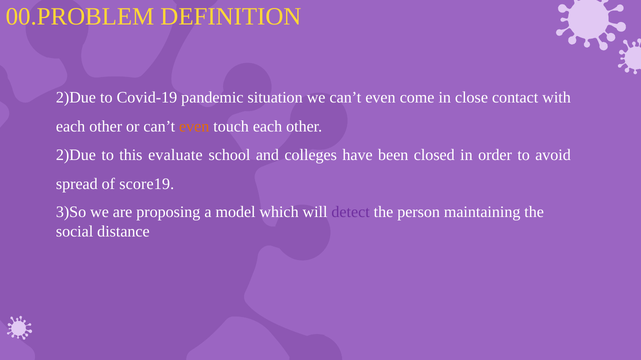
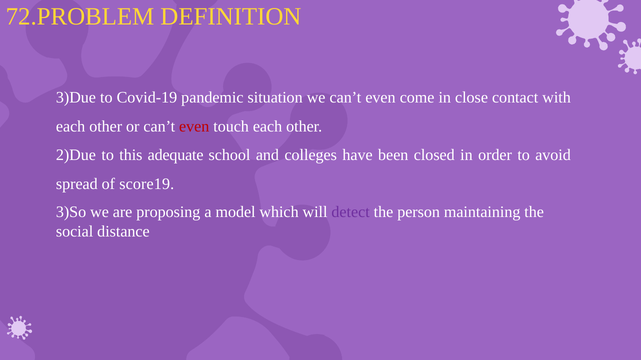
00.PROBLEM: 00.PROBLEM -> 72.PROBLEM
2)Due at (76, 98): 2)Due -> 3)Due
even at (194, 127) colour: orange -> red
evaluate: evaluate -> adequate
